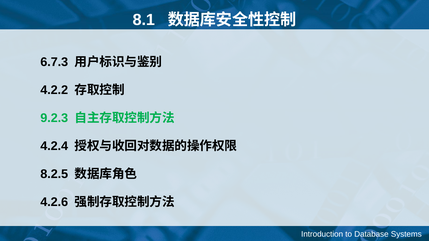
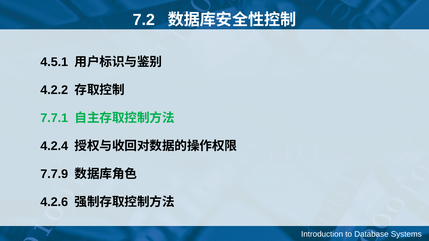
8.1: 8.1 -> 7.2
6.7.3: 6.7.3 -> 4.5.1
9.2.3: 9.2.3 -> 7.7.1
8.2.5: 8.2.5 -> 7.7.9
